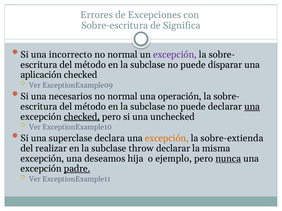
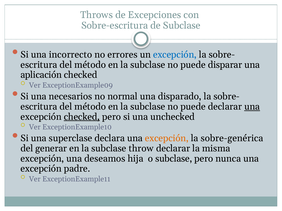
Errores: Errores -> Throws
de Significa: Significa -> Subclase
normal at (123, 55): normal -> errores
excepción at (175, 55) colour: purple -> blue
operación: operación -> disparado
sobre-extienda: sobre-extienda -> sobre-genérica
realizar: realizar -> generar
o ejemplo: ejemplo -> subclase
nunca underline: present -> none
padre underline: present -> none
